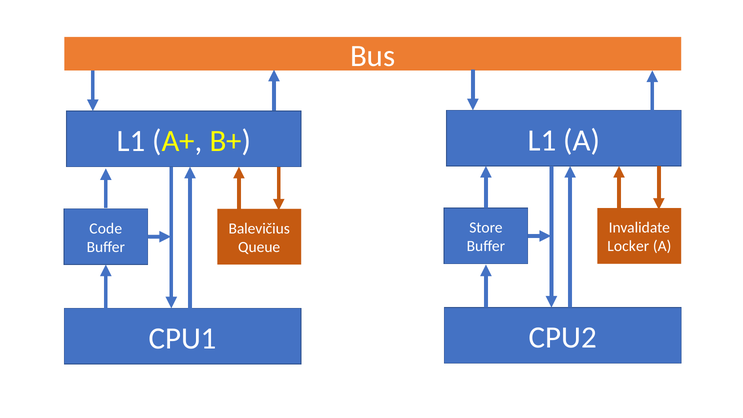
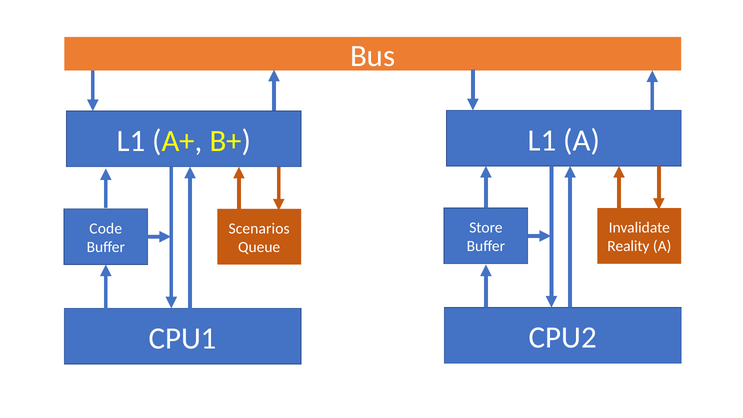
Balevičius: Balevičius -> Scenarios
Locker: Locker -> Reality
